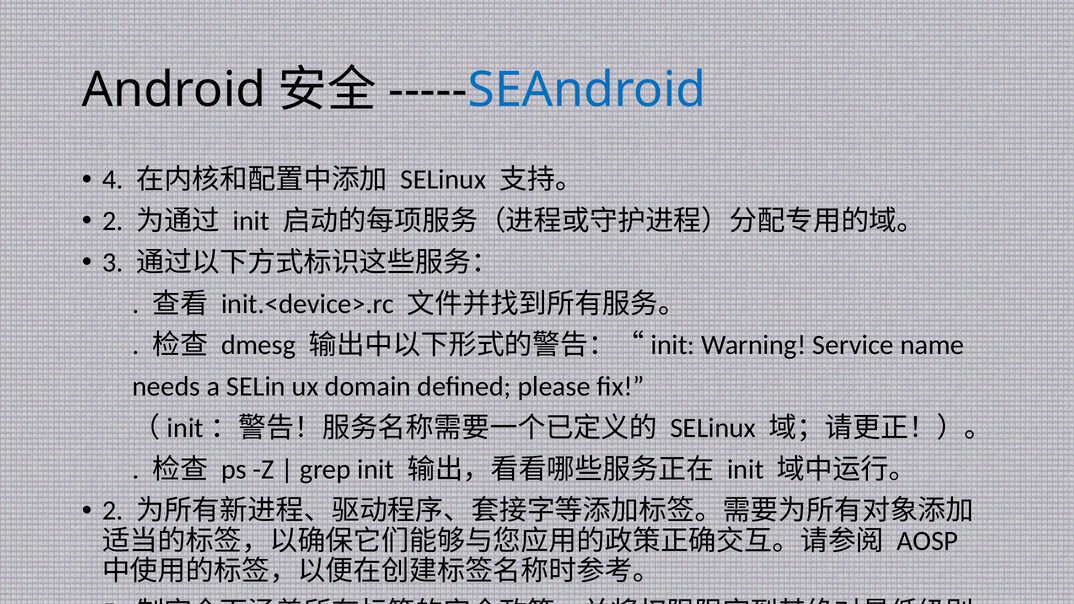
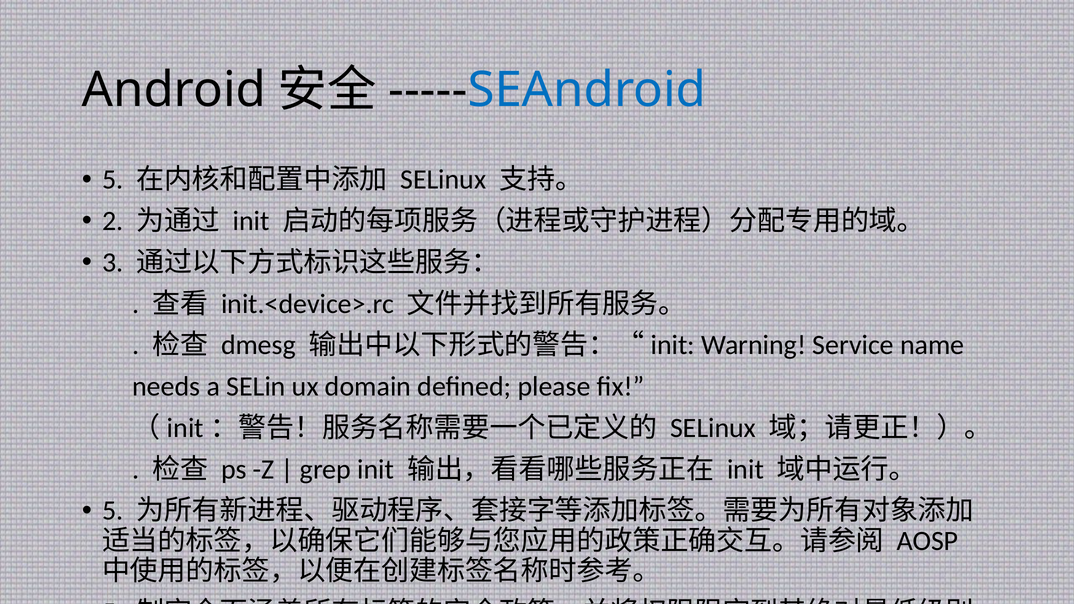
4 at (113, 180): 4 -> 5
2 at (113, 511): 2 -> 5
